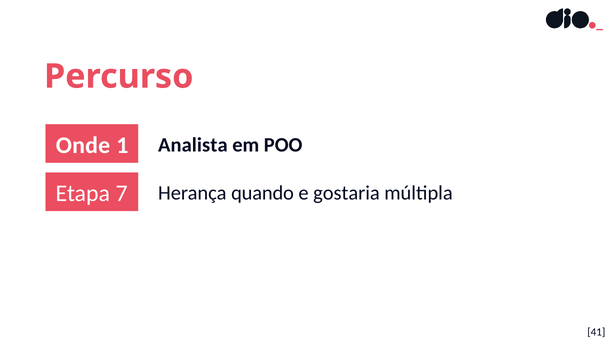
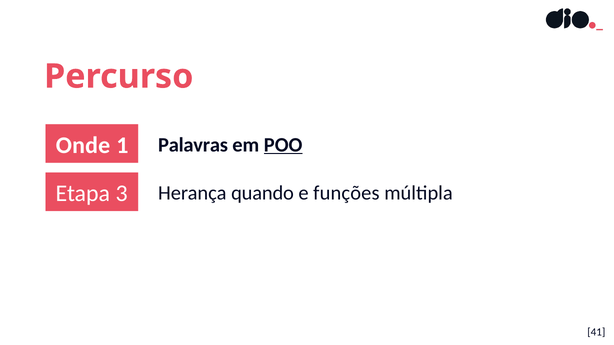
Analista: Analista -> Palavras
POO underline: none -> present
7: 7 -> 3
gostaria: gostaria -> funções
